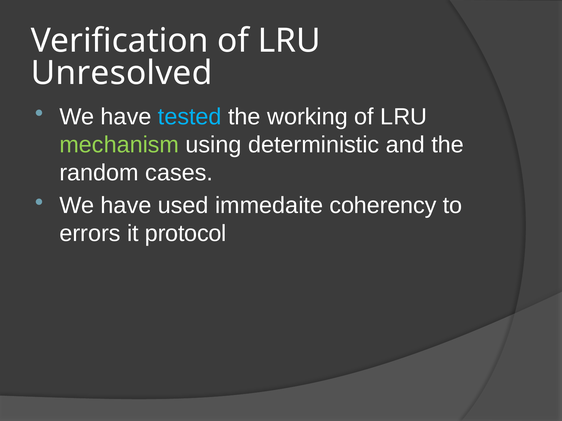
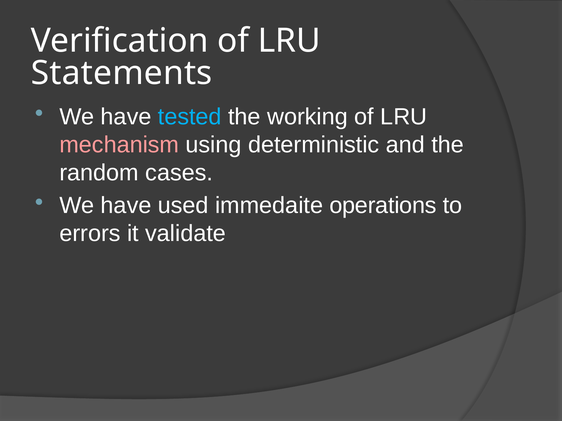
Unresolved: Unresolved -> Statements
mechanism colour: light green -> pink
coherency: coherency -> operations
protocol: protocol -> validate
